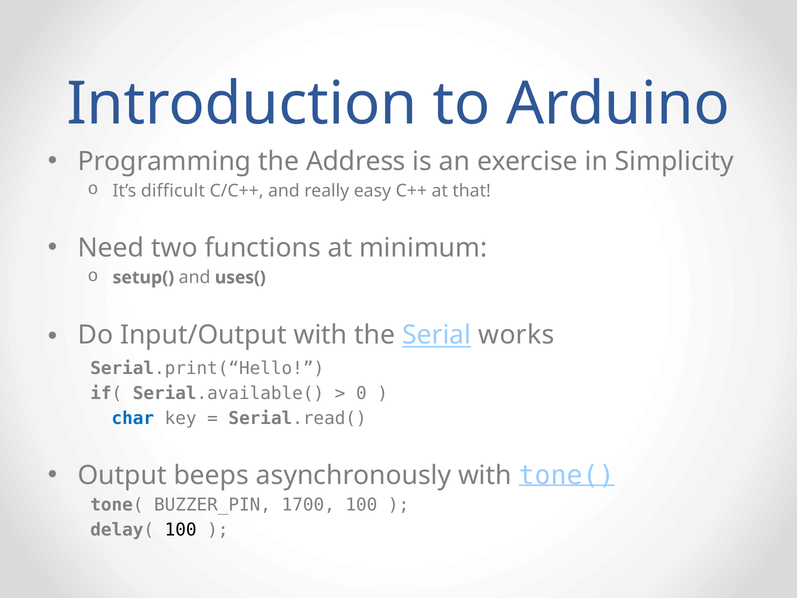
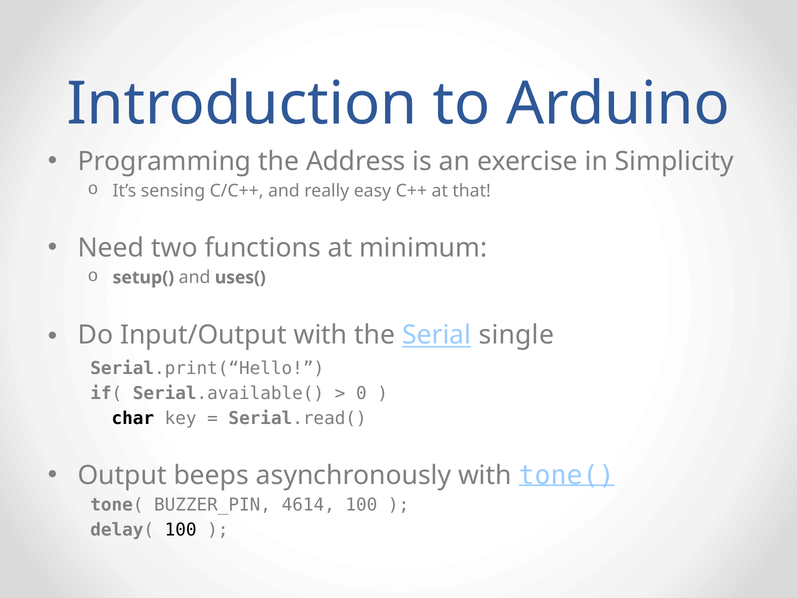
difficult: difficult -> sensing
works: works -> single
char colour: blue -> black
1700: 1700 -> 4614
